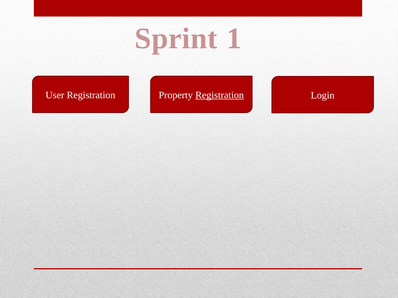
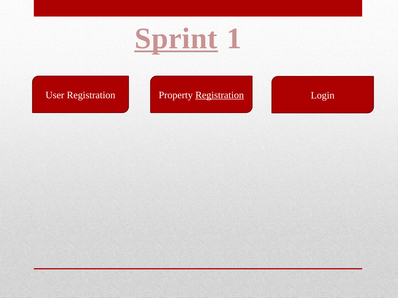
Sprint underline: none -> present
